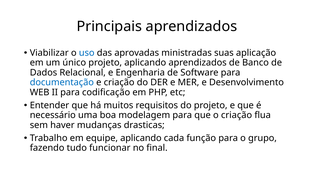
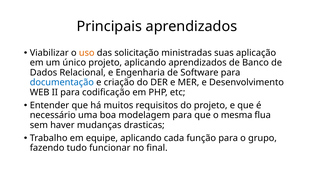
uso colour: blue -> orange
aprovadas: aprovadas -> solicitação
o criação: criação -> mesma
